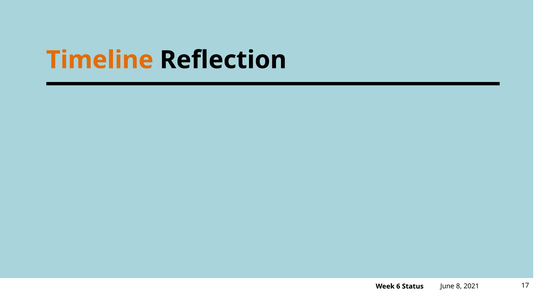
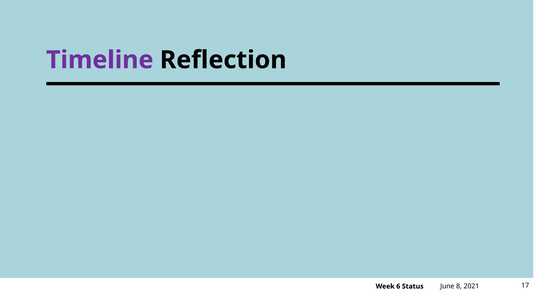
Timeline colour: orange -> purple
